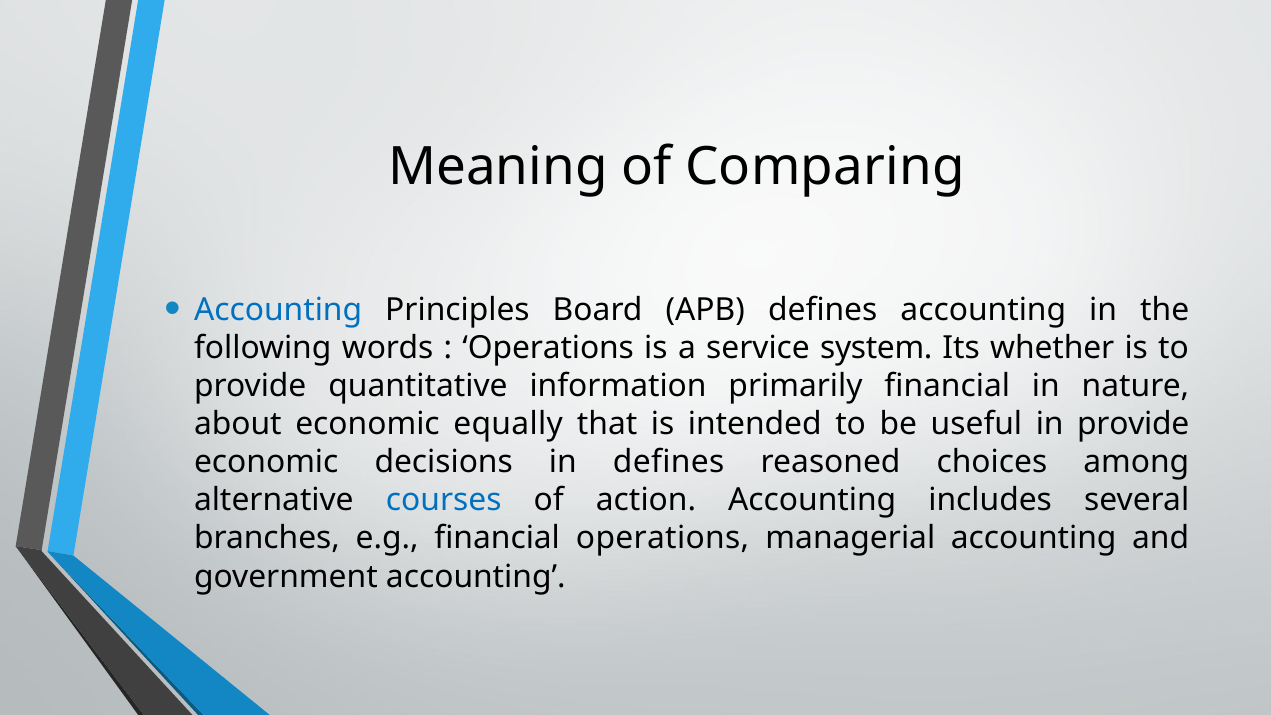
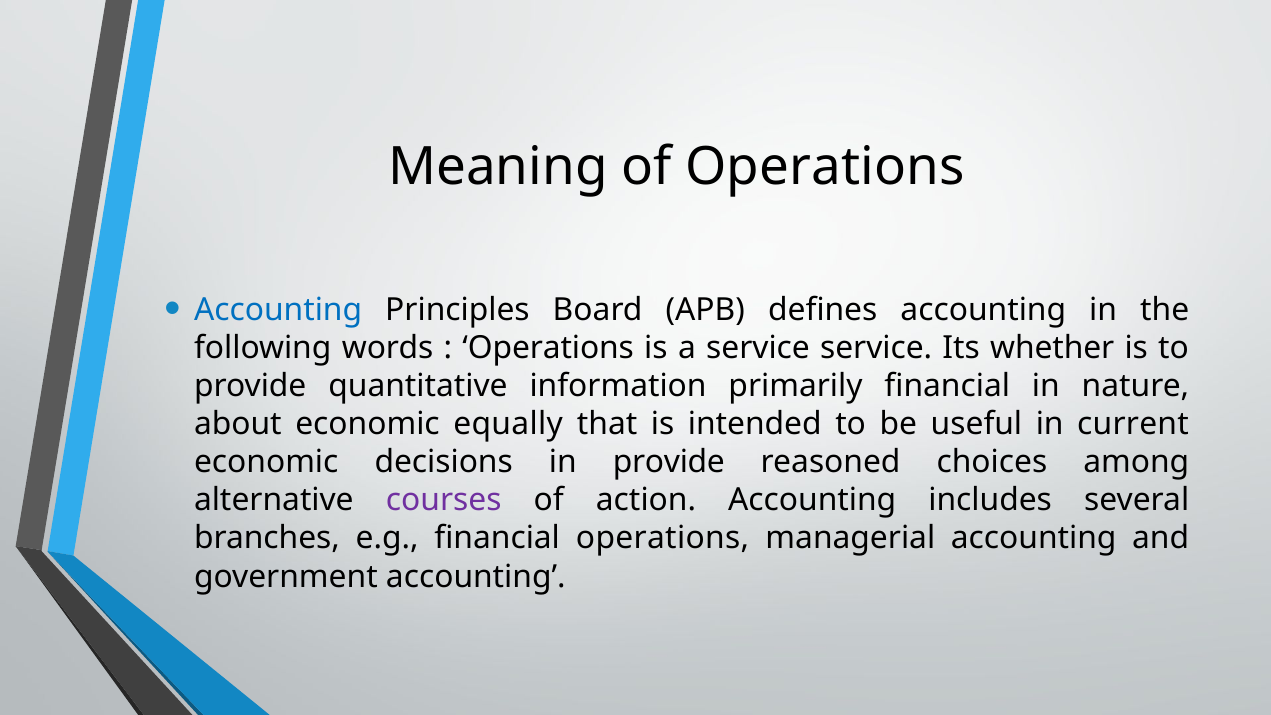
of Comparing: Comparing -> Operations
service system: system -> service
in provide: provide -> current
in defines: defines -> provide
courses colour: blue -> purple
